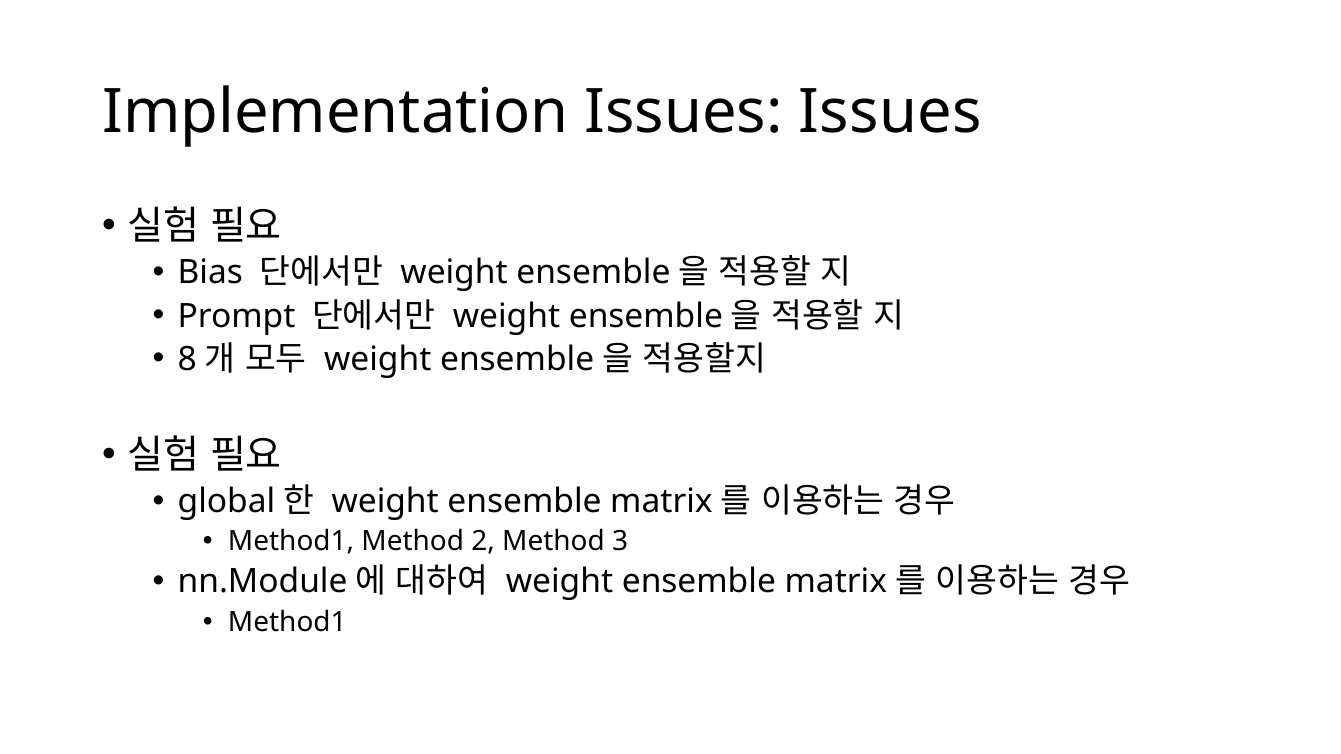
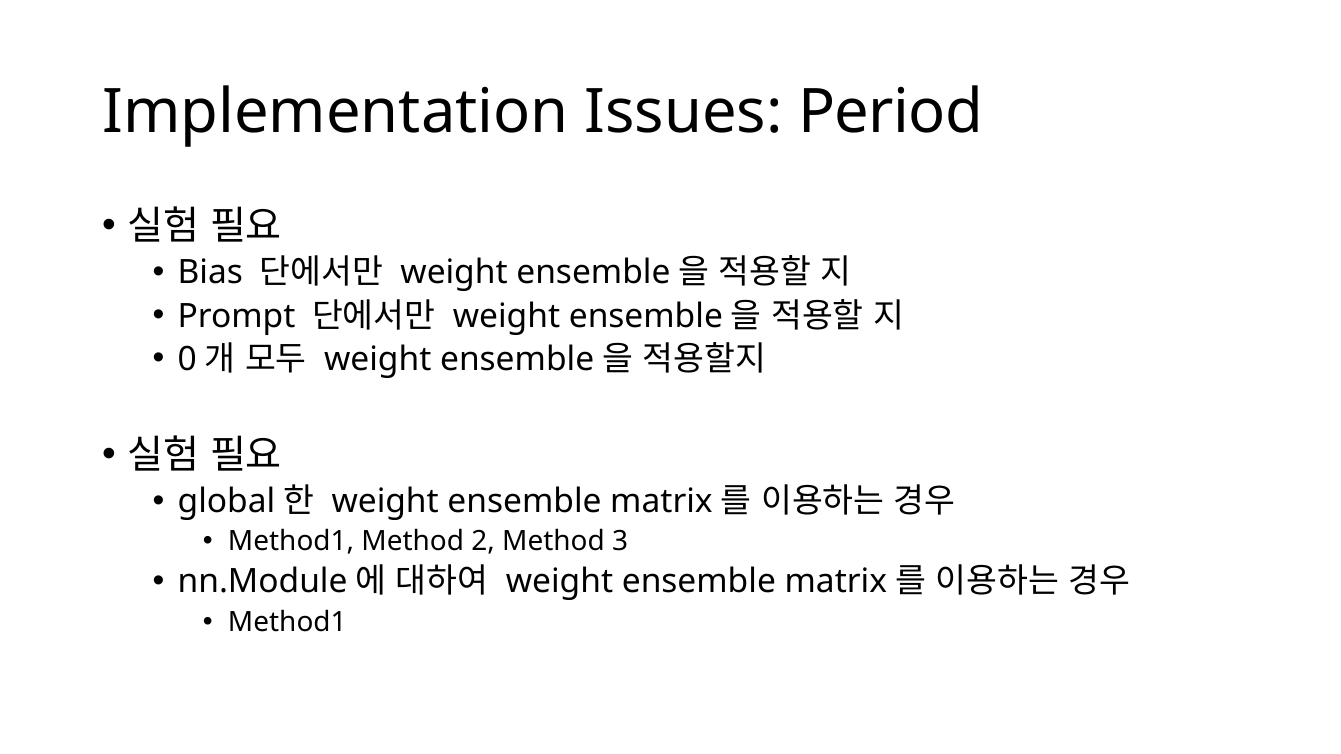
Issues Issues: Issues -> Period
8: 8 -> 0
